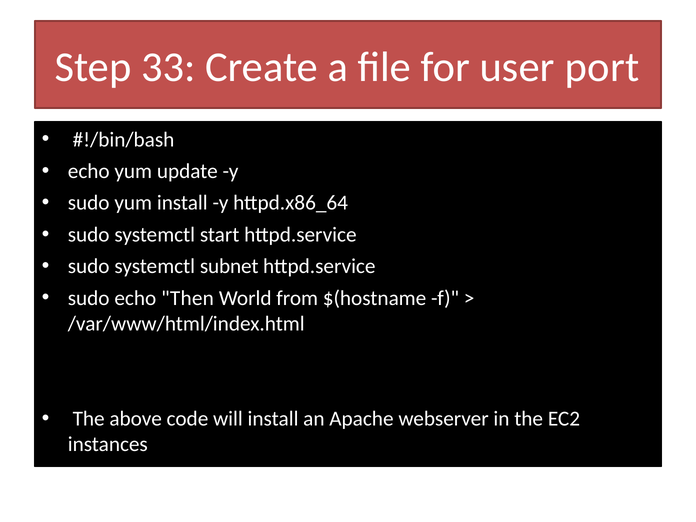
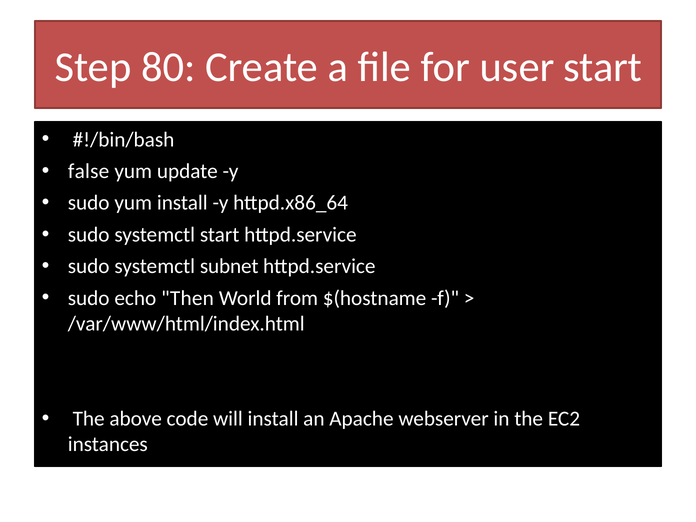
33: 33 -> 80
user port: port -> start
echo at (89, 171): echo -> false
